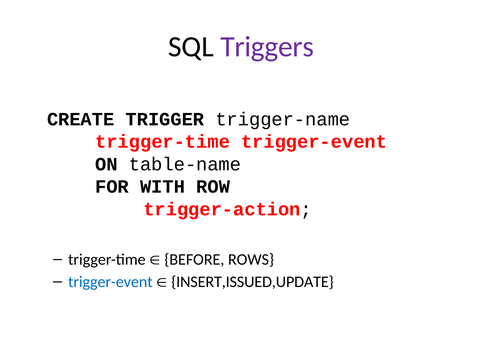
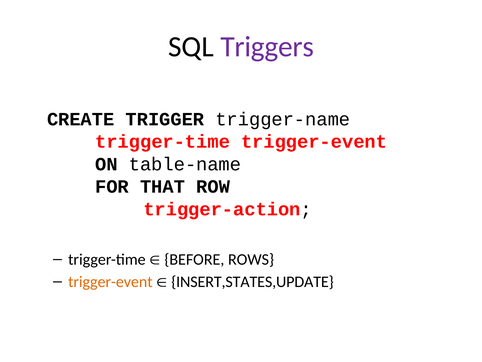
WITH: WITH -> THAT
trigger-event at (110, 282) colour: blue -> orange
INSERT,ISSUED,UPDATE: INSERT,ISSUED,UPDATE -> INSERT,STATES,UPDATE
